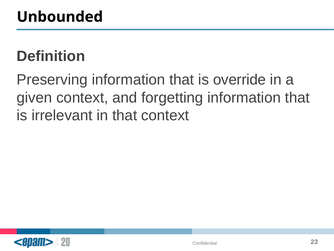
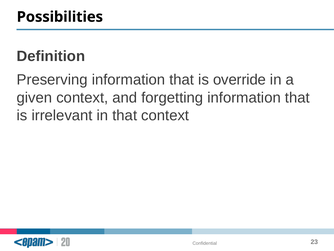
Unbounded: Unbounded -> Possibilities
